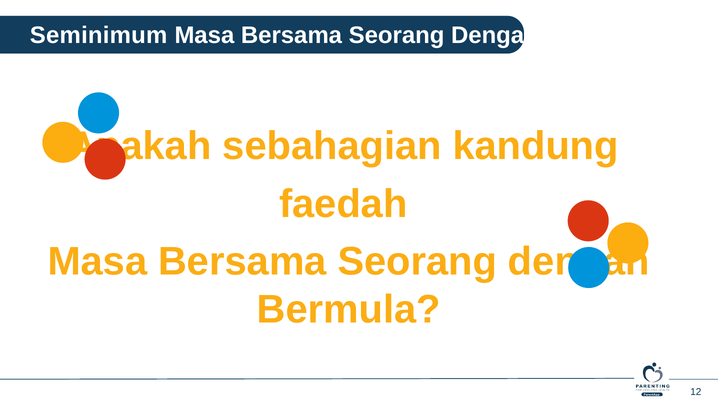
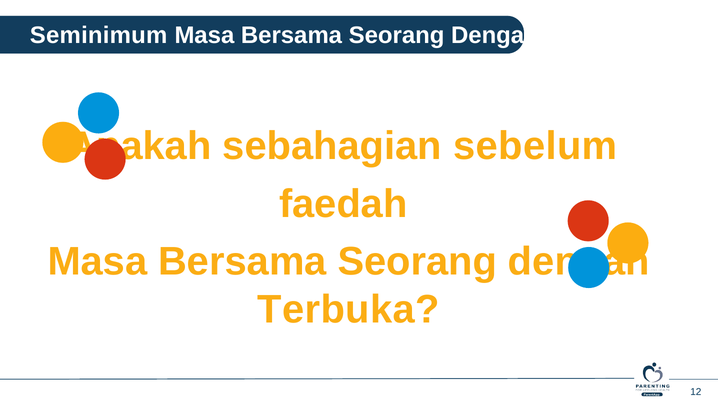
kandung: kandung -> sebelum
Bermula: Bermula -> Terbuka
